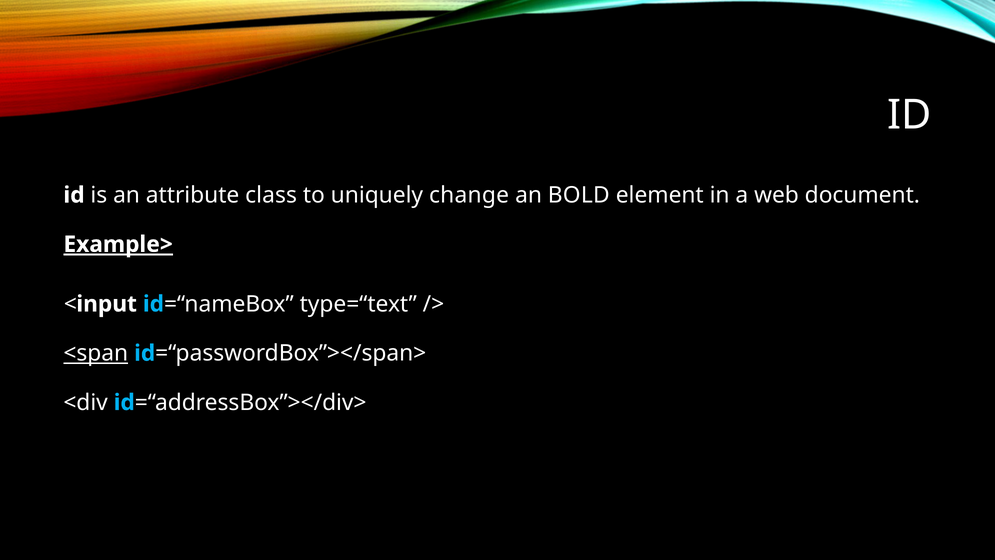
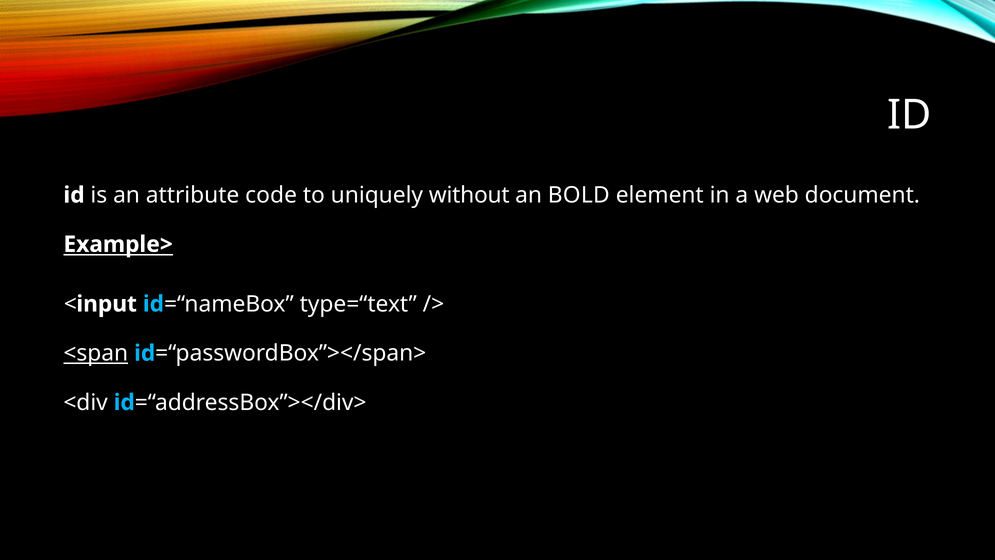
class: class -> code
change: change -> without
Example> underline: present -> none
